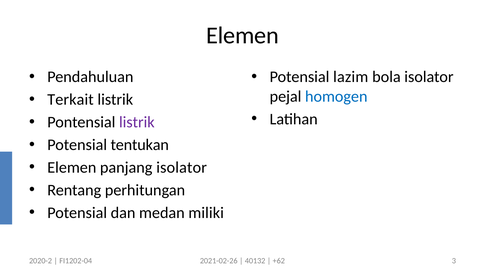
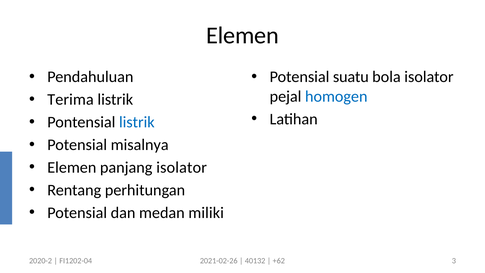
lazim: lazim -> suatu
Terkait: Terkait -> Terima
listrik at (137, 122) colour: purple -> blue
tentukan: tentukan -> misalnya
